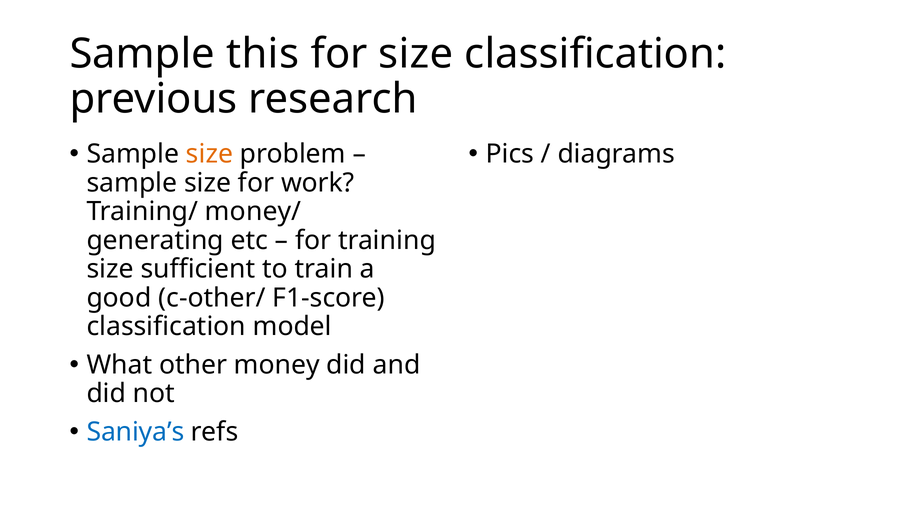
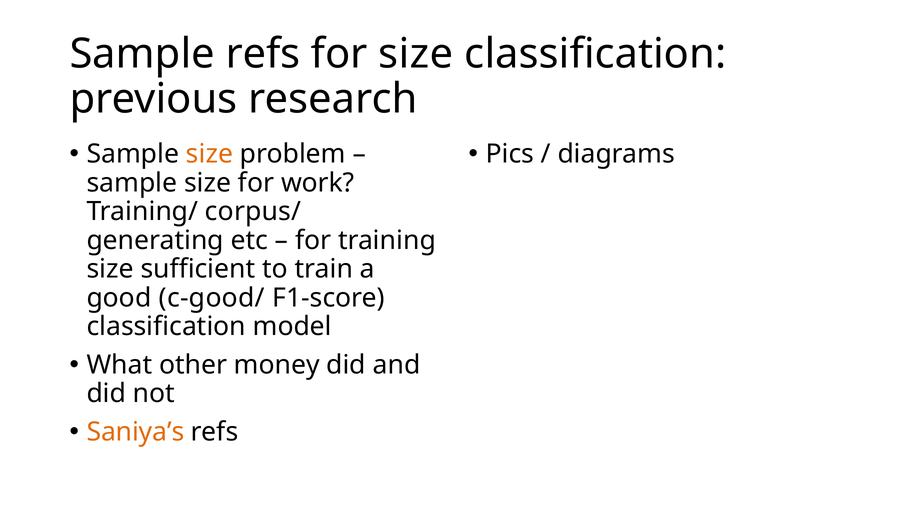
Sample this: this -> refs
money/: money/ -> corpus/
c-other/: c-other/ -> c-good/
Saniya’s colour: blue -> orange
